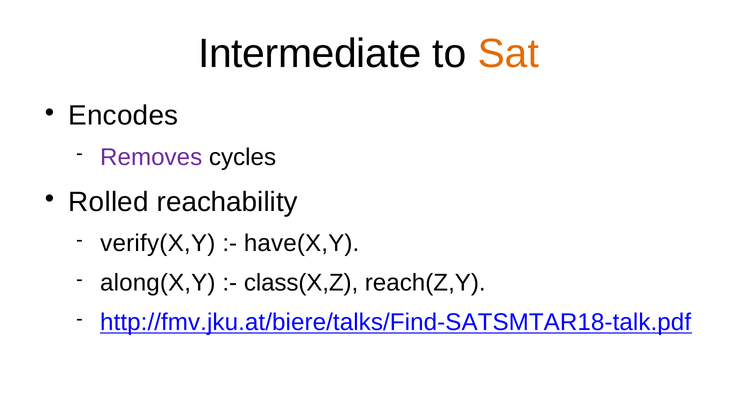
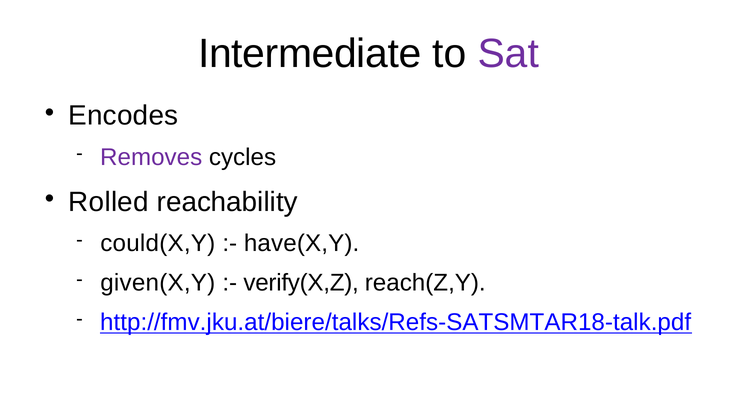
Sat colour: orange -> purple
verify(X,Y: verify(X,Y -> could(X,Y
along(X,Y: along(X,Y -> given(X,Y
class(X,Z: class(X,Z -> verify(X,Z
http://fmv.jku.at/biere/talks/Find-SATSMTAR18-talk.pdf: http://fmv.jku.at/biere/talks/Find-SATSMTAR18-talk.pdf -> http://fmv.jku.at/biere/talks/Refs-SATSMTAR18-talk.pdf
